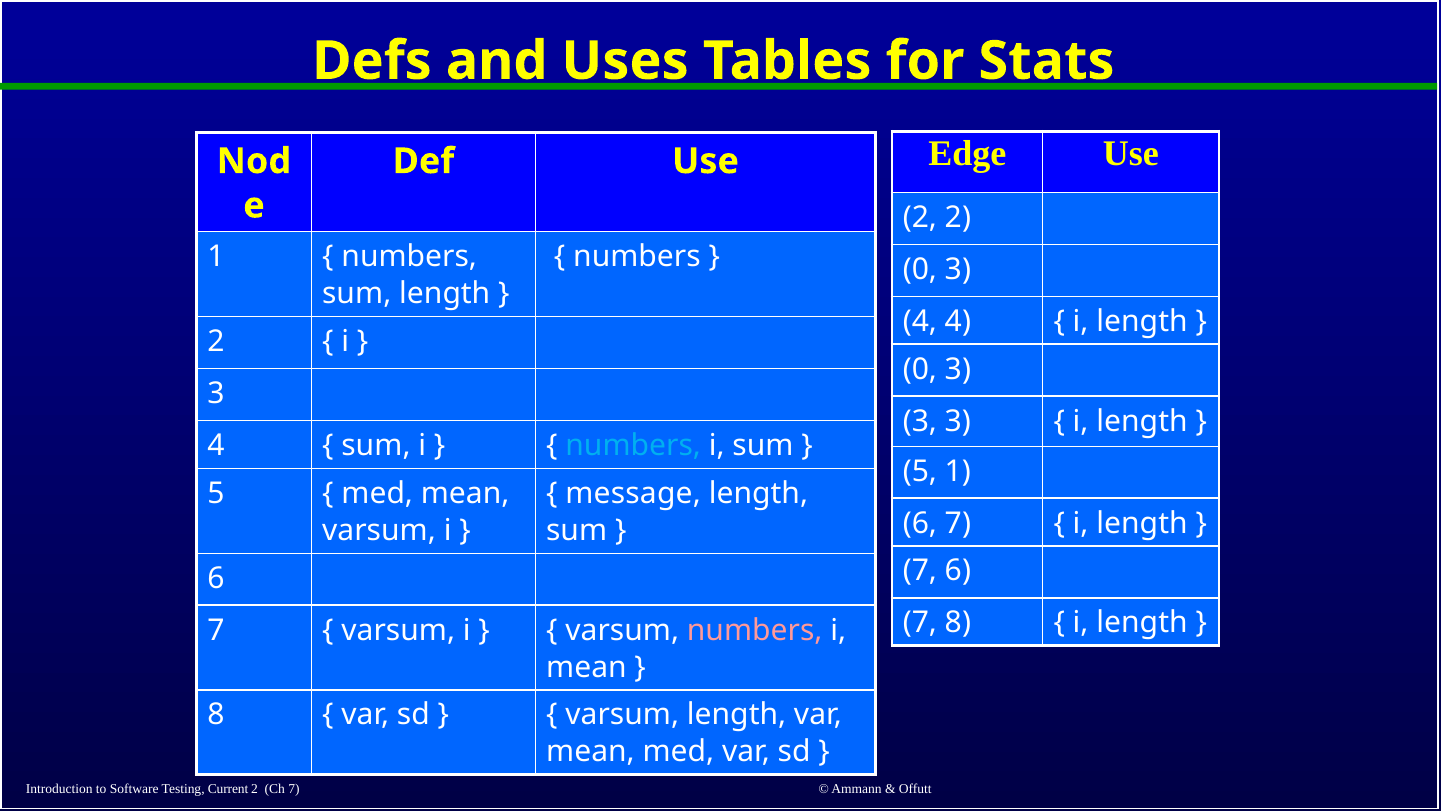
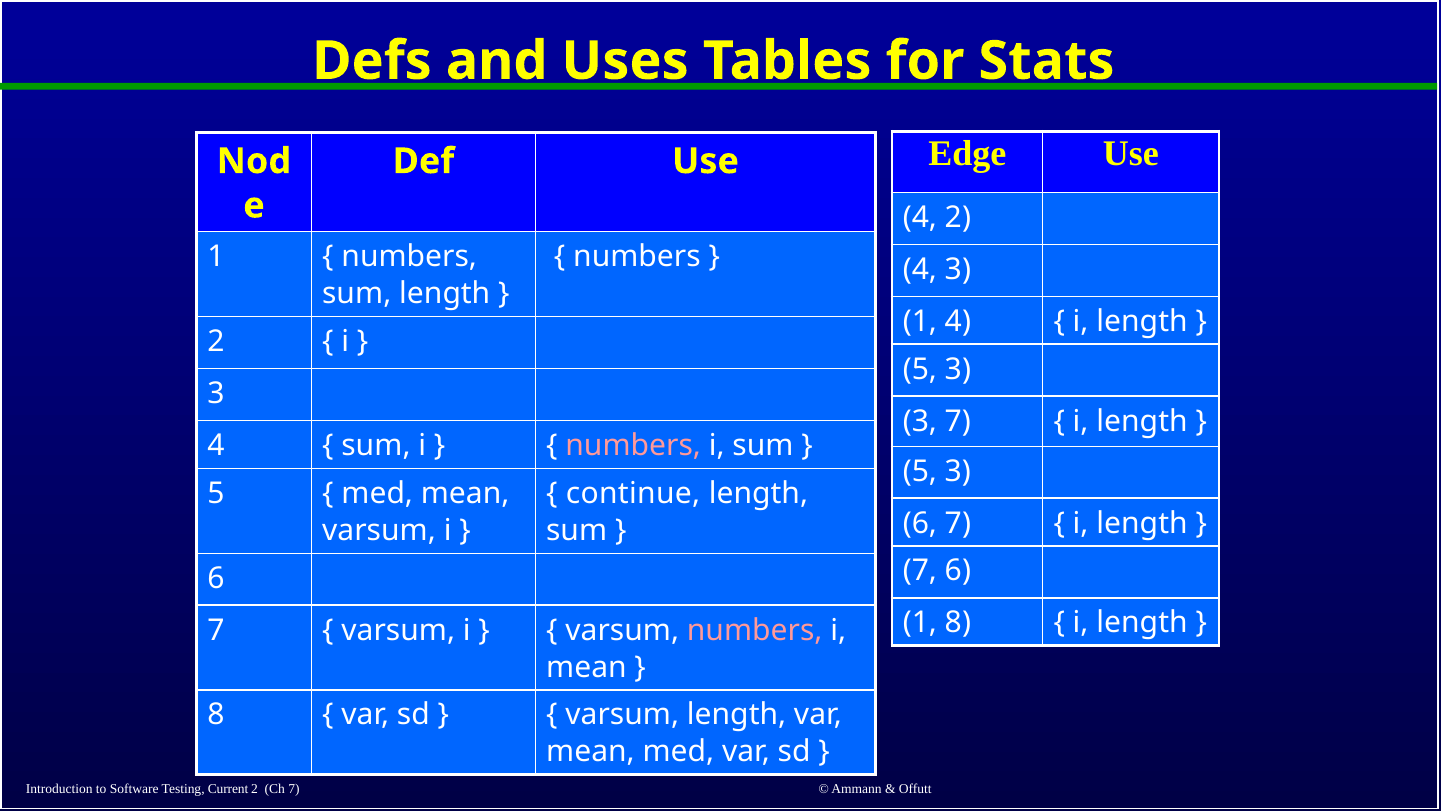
2 at (920, 217): 2 -> 4
0 at (920, 269): 0 -> 4
4 at (920, 321): 4 -> 1
0 at (920, 369): 0 -> 5
3 at (958, 421): 3 -> 7
numbers at (633, 445) colour: light blue -> pink
1 at (958, 471): 1 -> 3
message: message -> continue
7 at (920, 623): 7 -> 1
